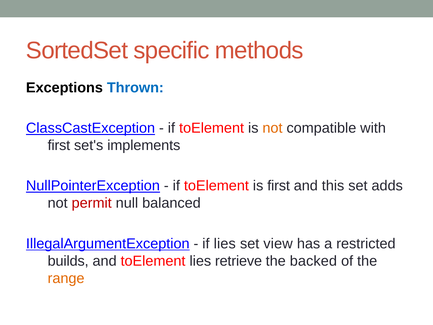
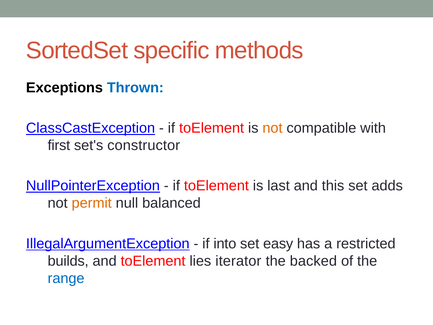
implements: implements -> constructor
is first: first -> last
permit colour: red -> orange
if lies: lies -> into
view: view -> easy
retrieve: retrieve -> iterator
range colour: orange -> blue
